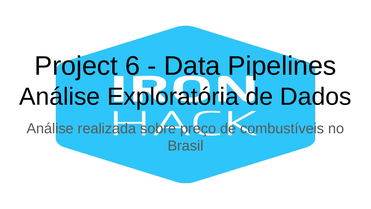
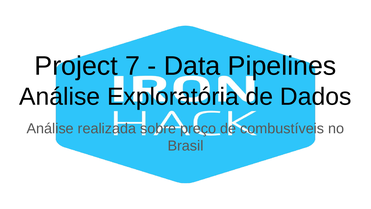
6: 6 -> 7
